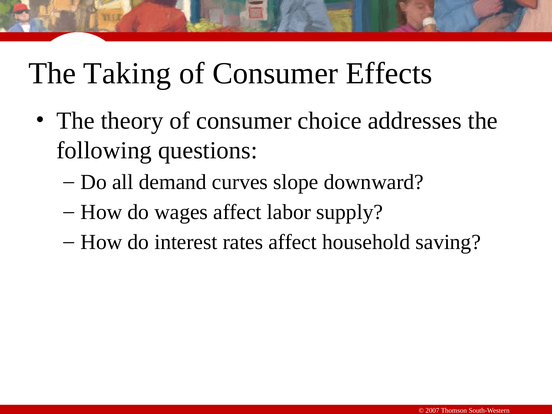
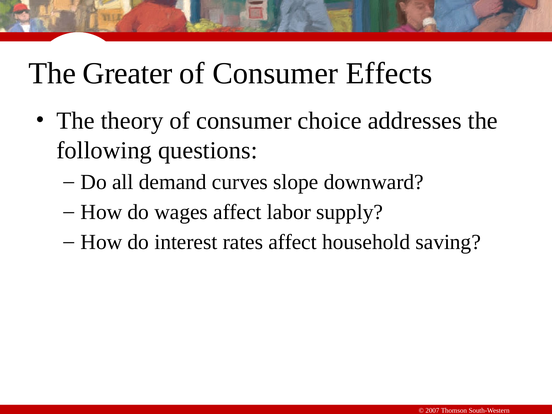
Taking: Taking -> Greater
